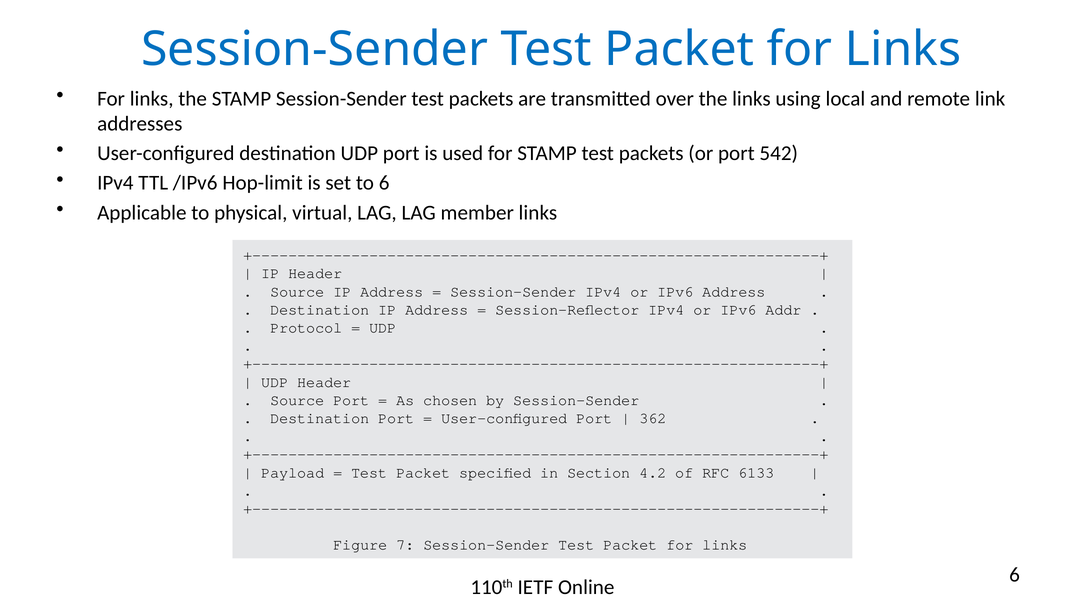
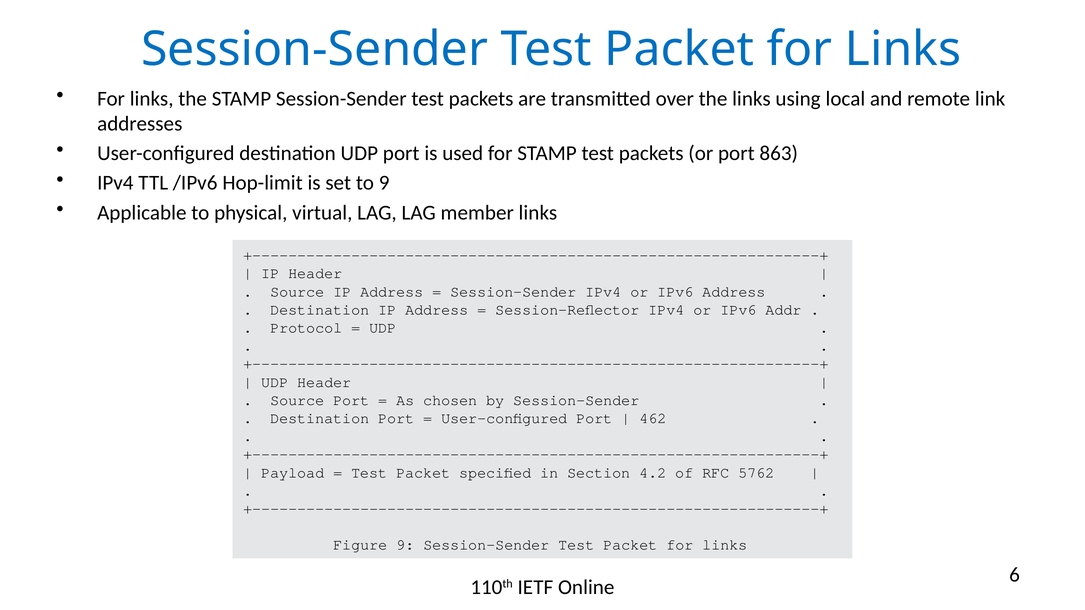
542: 542 -> 863
to 6: 6 -> 9
362: 362 -> 462
6133: 6133 -> 5762
Figure 7: 7 -> 9
